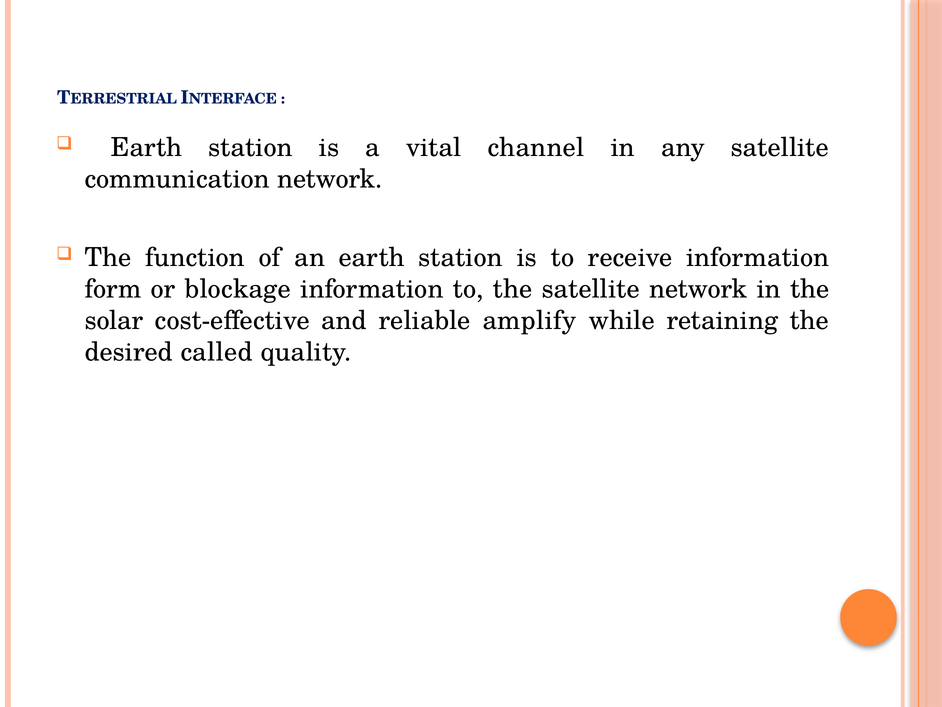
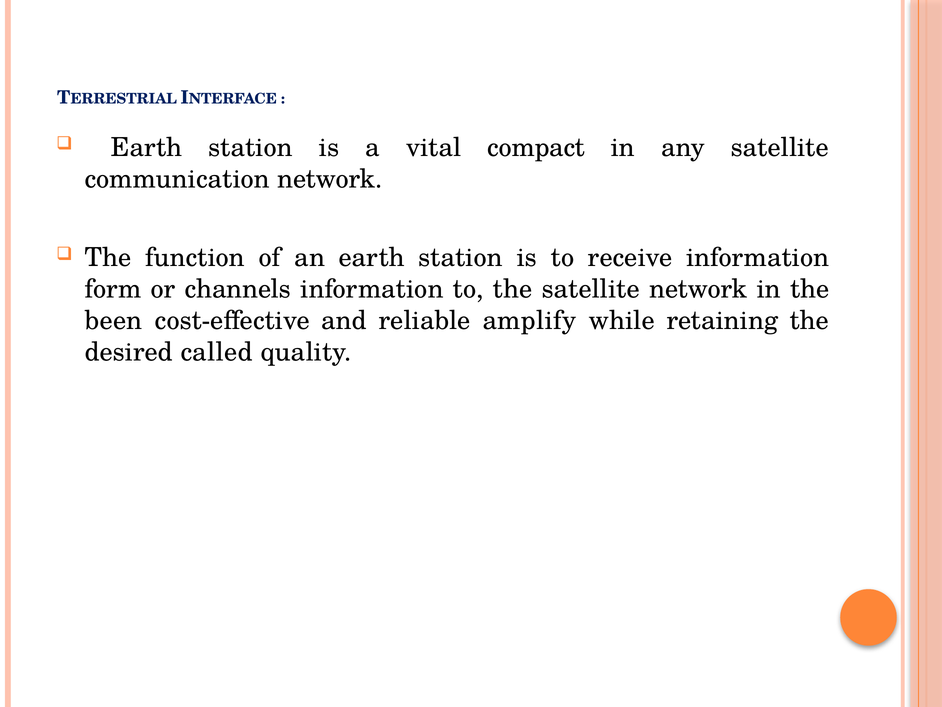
channel: channel -> compact
blockage: blockage -> channels
solar: solar -> been
